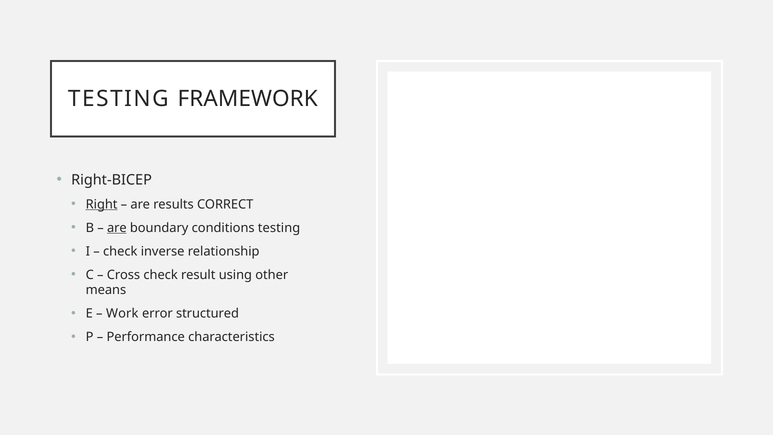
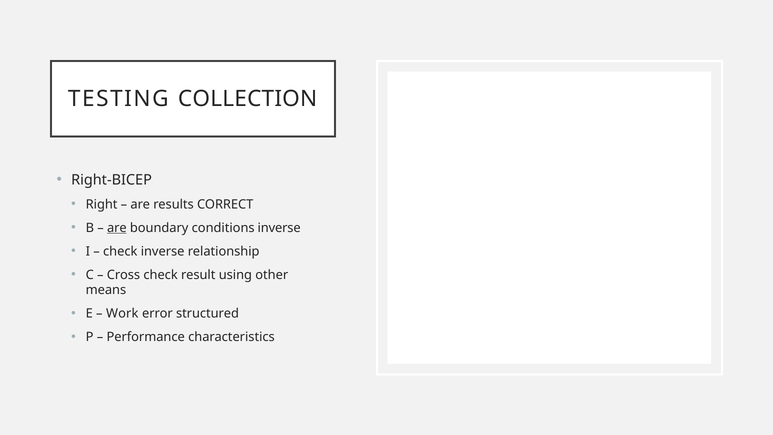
FRAMEWORK: FRAMEWORK -> COLLECTION
Right underline: present -> none
conditions testing: testing -> inverse
